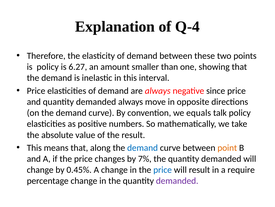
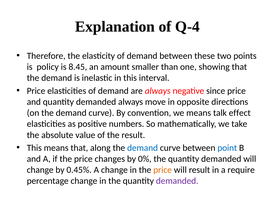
6.27: 6.27 -> 8.45
we equals: equals -> means
talk policy: policy -> effect
point colour: orange -> blue
7%: 7% -> 0%
price at (163, 169) colour: blue -> orange
